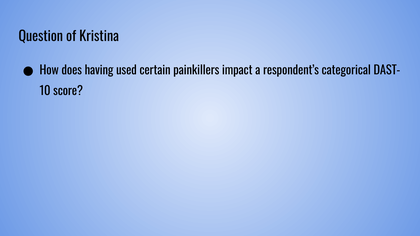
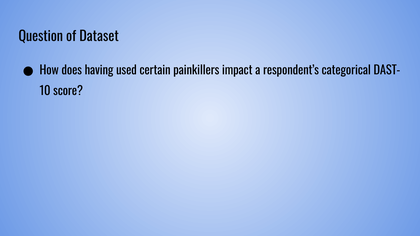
Kristina: Kristina -> Dataset
